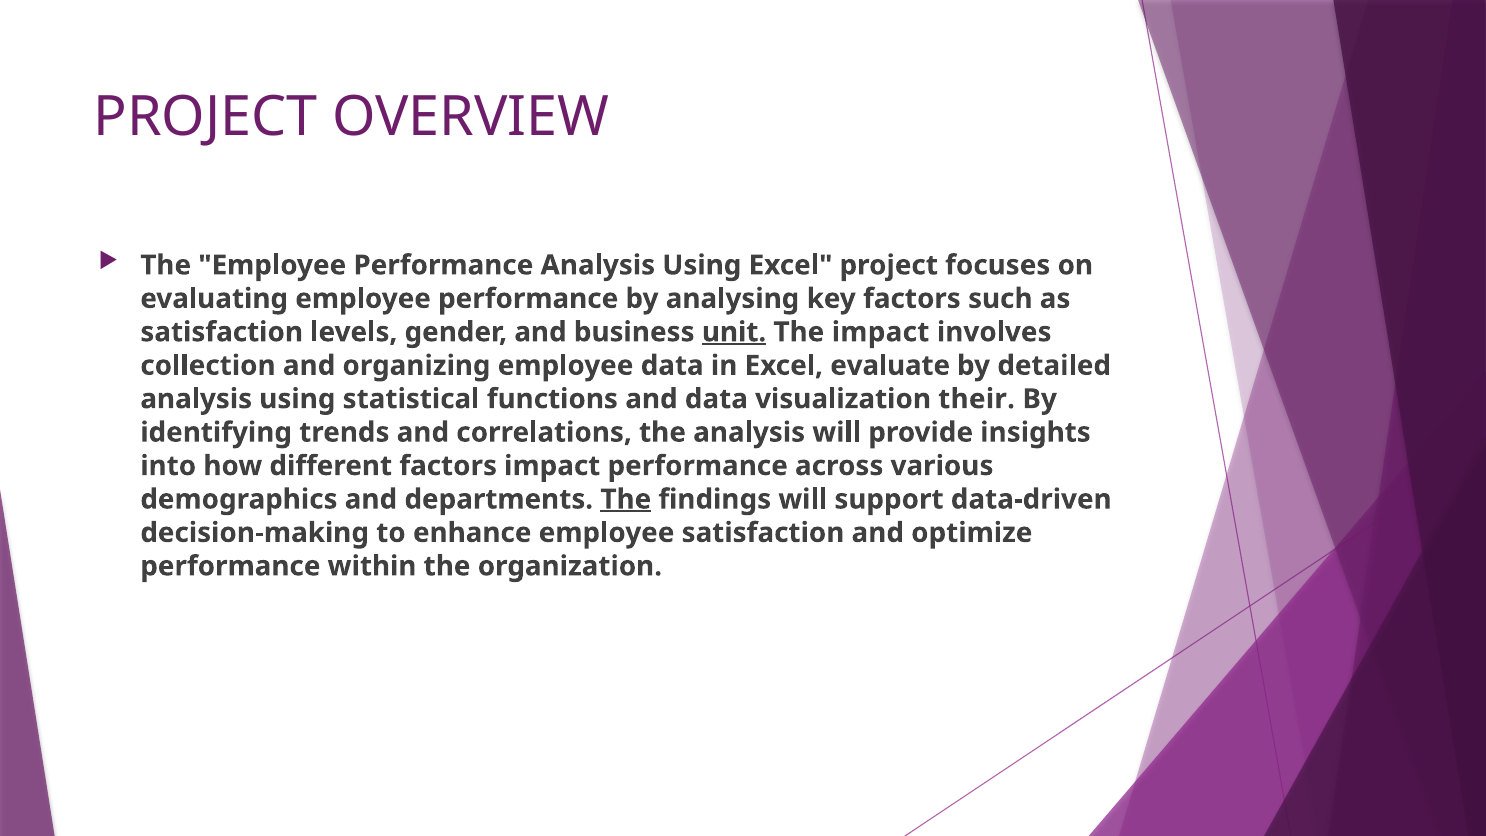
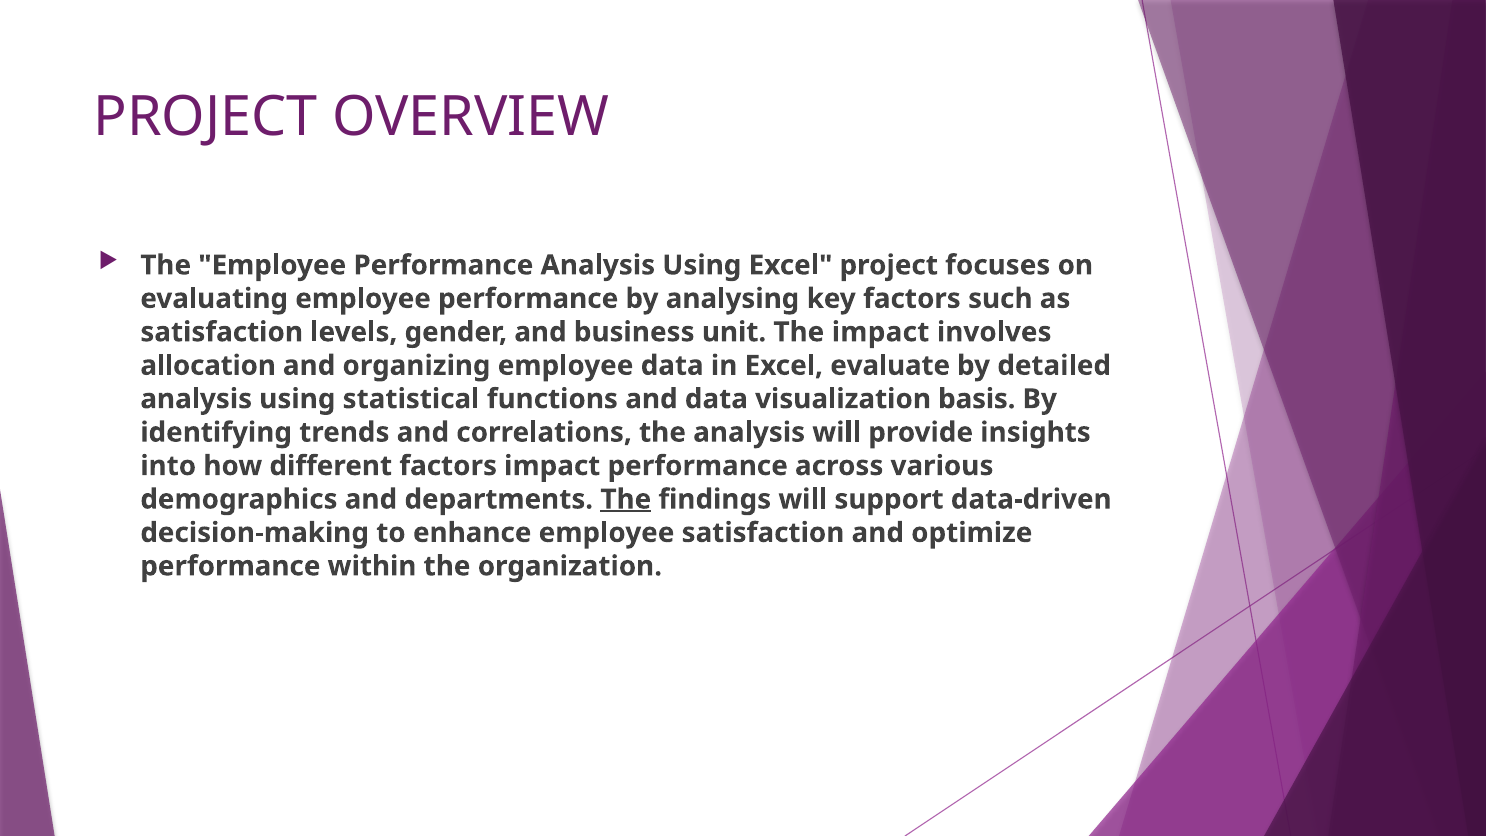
unit underline: present -> none
collection: collection -> allocation
their: their -> basis
